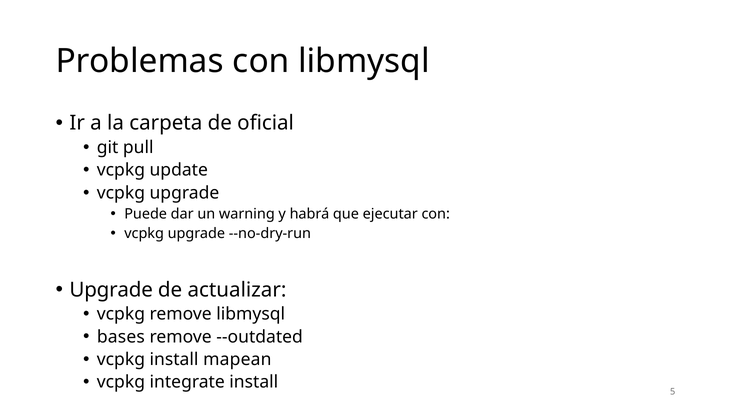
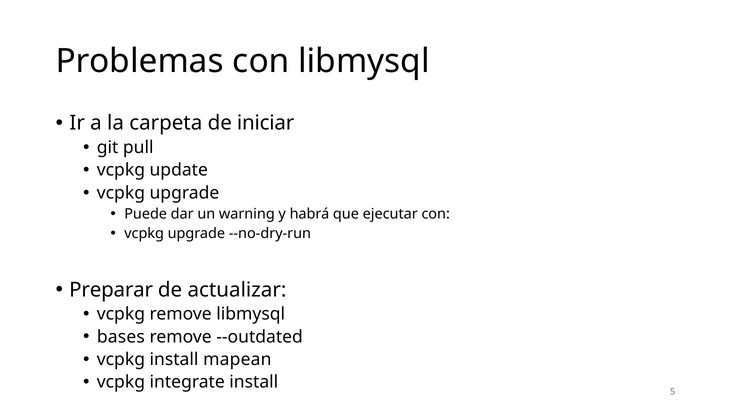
oficial: oficial -> iniciar
Upgrade at (111, 290): Upgrade -> Preparar
